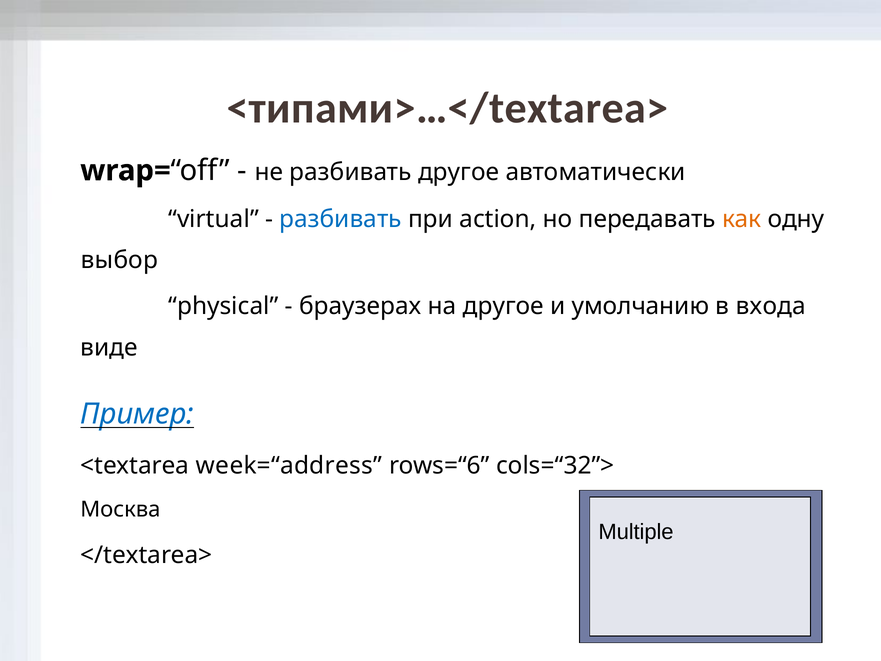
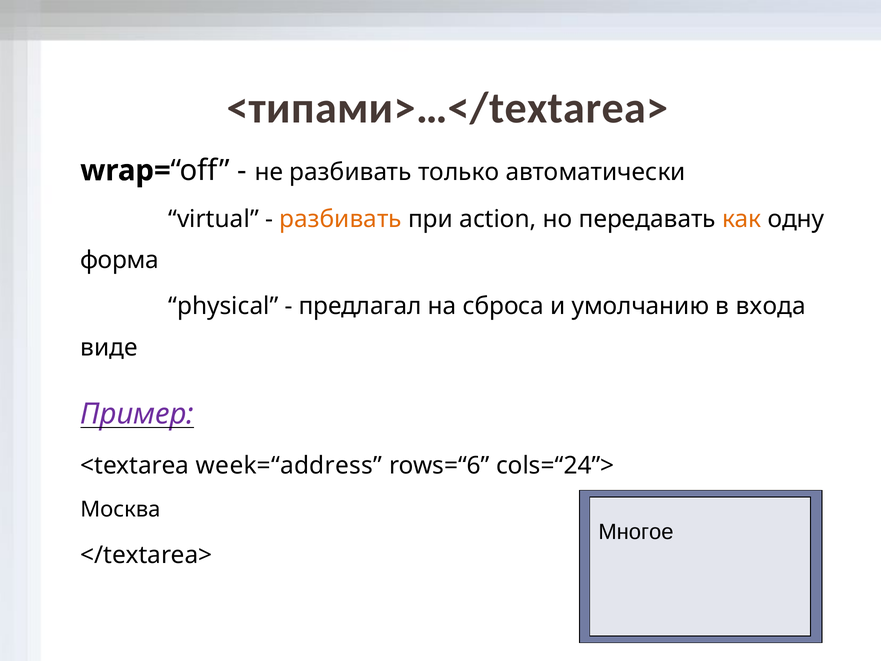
разбивать другое: другое -> только
разбивать at (341, 219) colour: blue -> orange
выбор: выбор -> форма
браузерах: браузерах -> предлагал
на другое: другое -> сброса
Пример colour: blue -> purple
cols=“32”>: cols=“32”> -> cols=“24”>
Multiple: Multiple -> Многое
